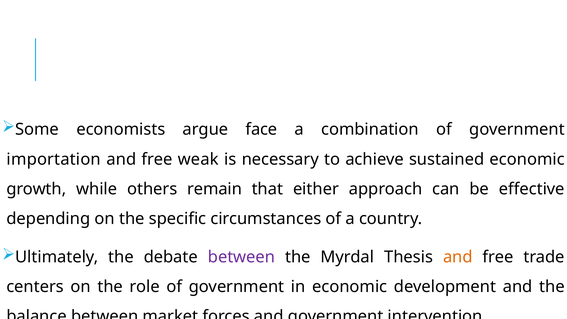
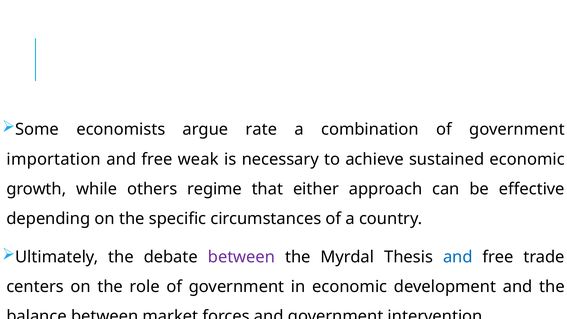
face: face -> rate
remain: remain -> regime
and at (458, 257) colour: orange -> blue
